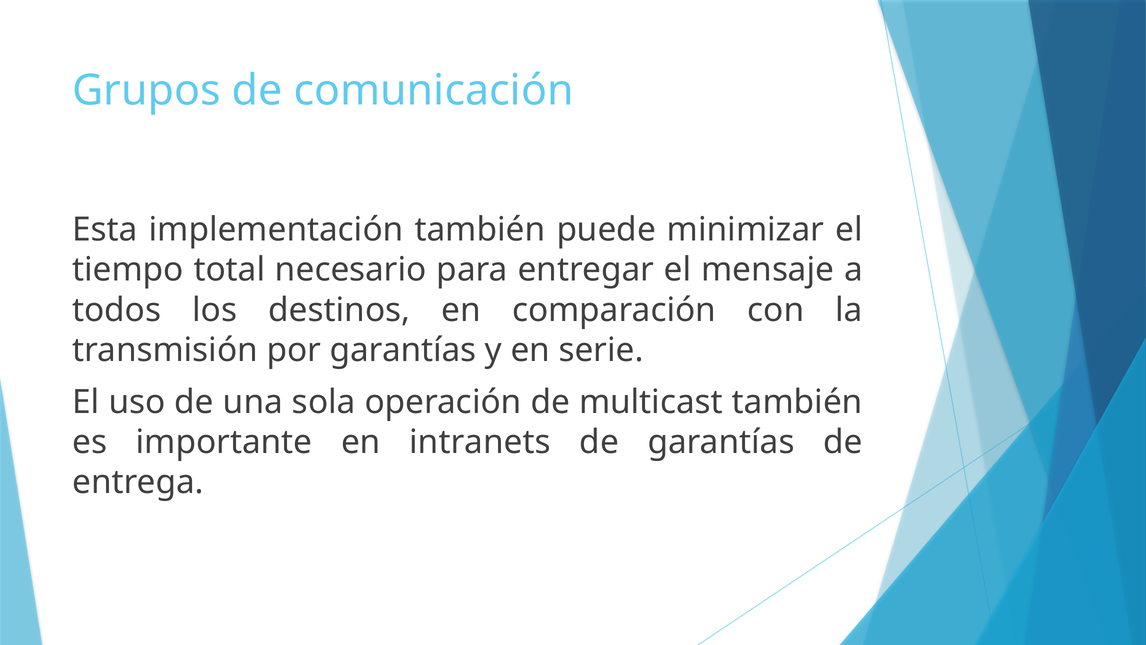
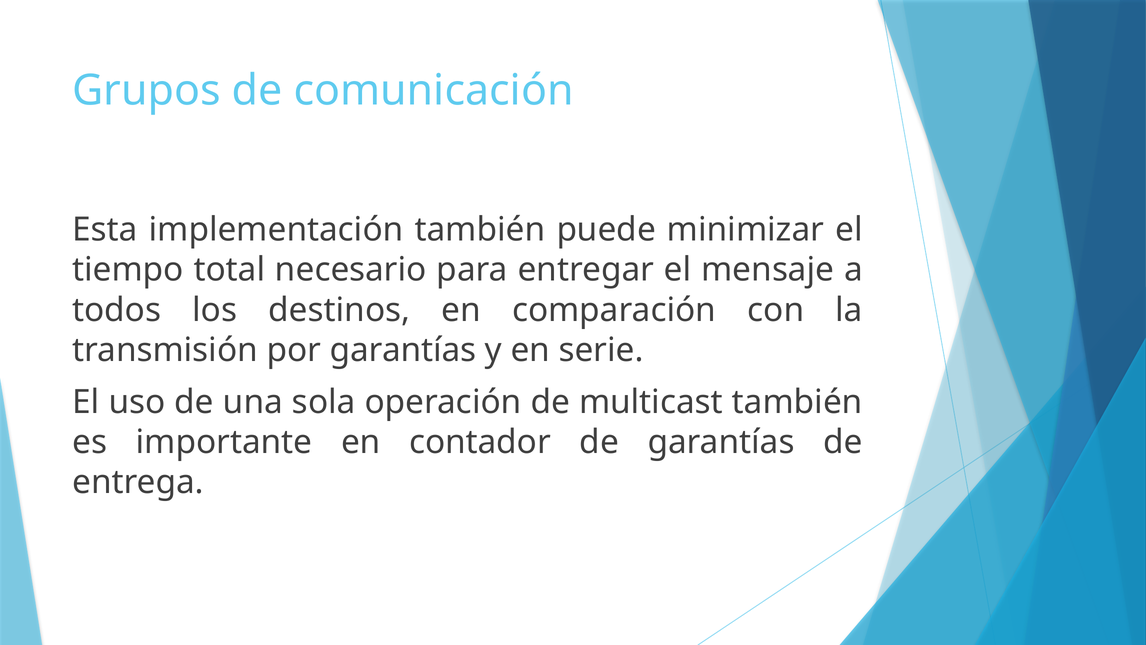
intranets: intranets -> contador
